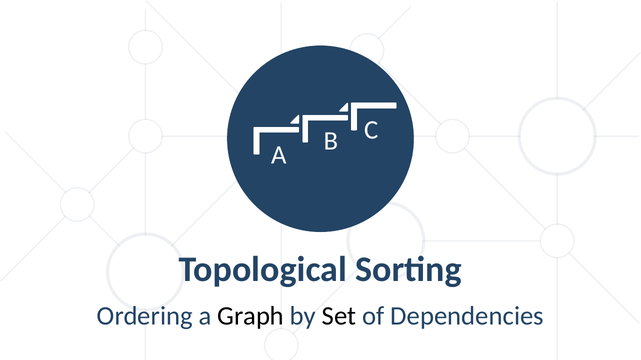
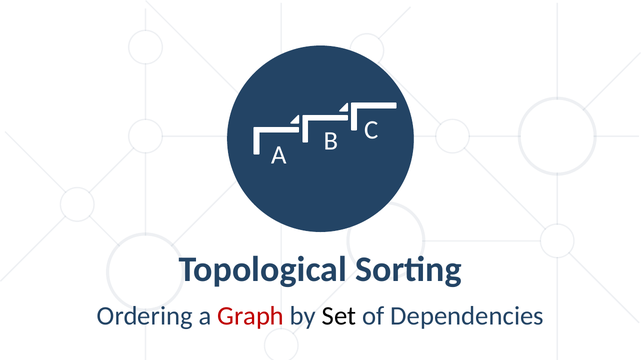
Graph colour: black -> red
